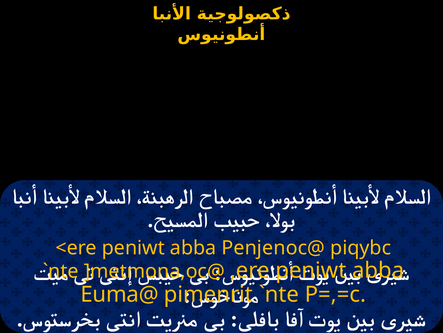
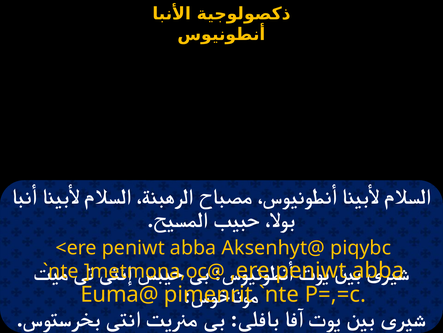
Penjenoc@: Penjenoc@ -> Aksenhyt@
